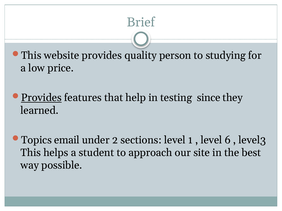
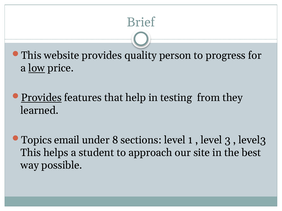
studying: studying -> progress
low underline: none -> present
since: since -> from
2: 2 -> 8
6: 6 -> 3
